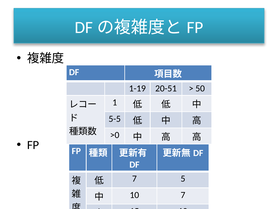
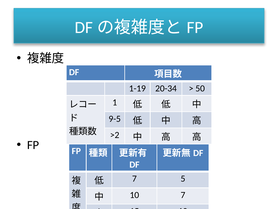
20-51: 20-51 -> 20-34
5-5: 5-5 -> 9-5
>0: >0 -> >2
